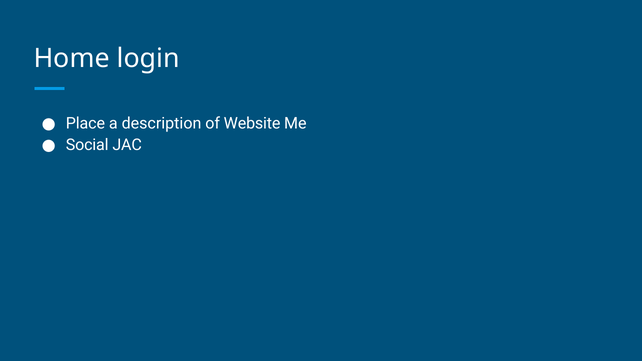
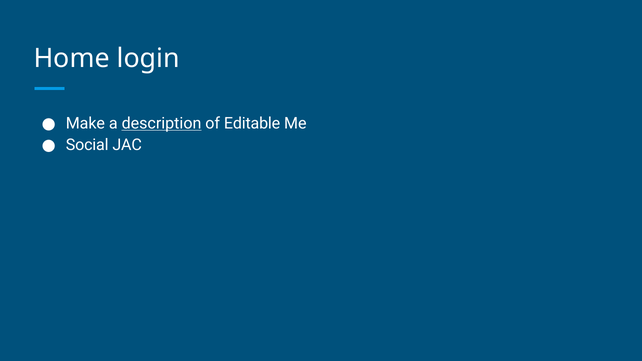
Place: Place -> Make
description underline: none -> present
Website: Website -> Editable
